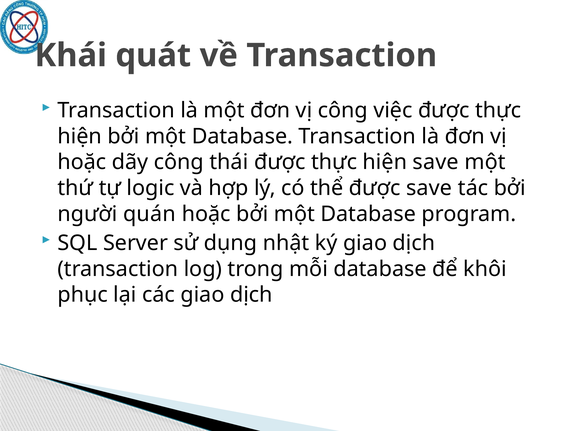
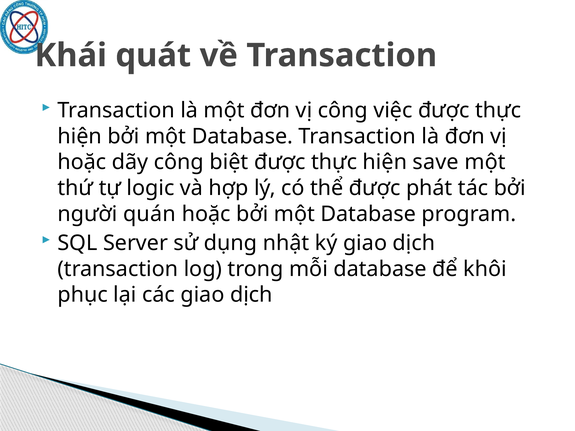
thái: thái -> biệt
được save: save -> phát
